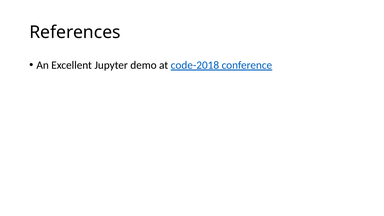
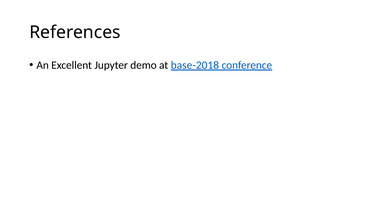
code-2018: code-2018 -> base-2018
